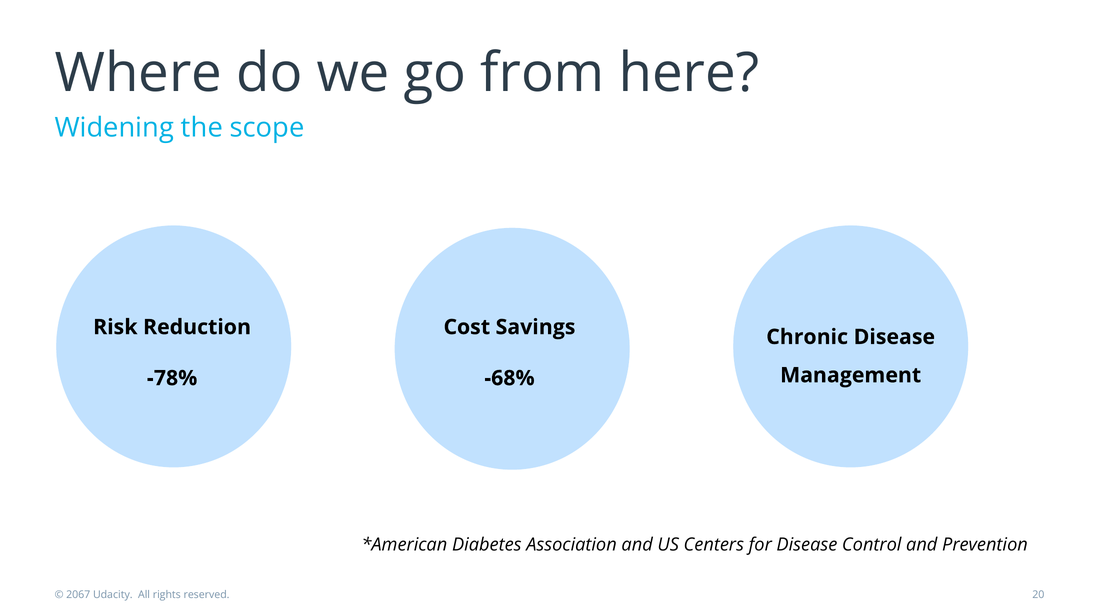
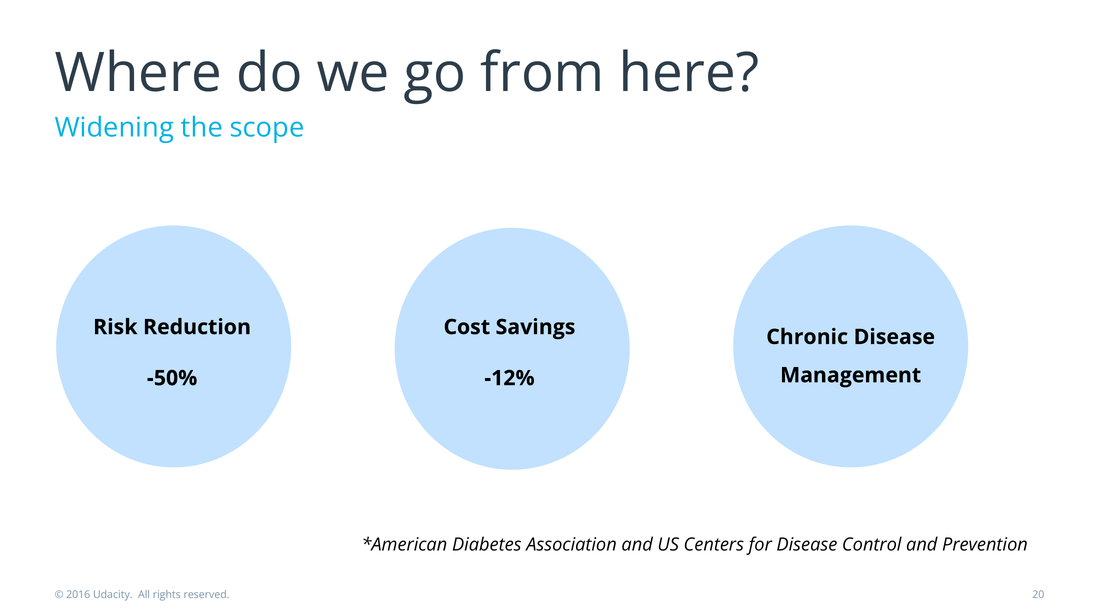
-78%: -78% -> -50%
-68%: -68% -> -12%
2067: 2067 -> 2016
